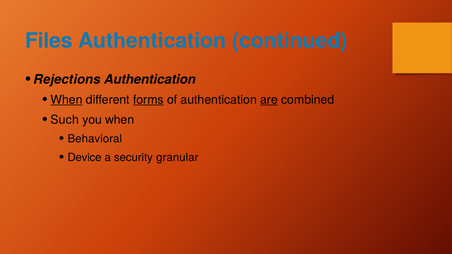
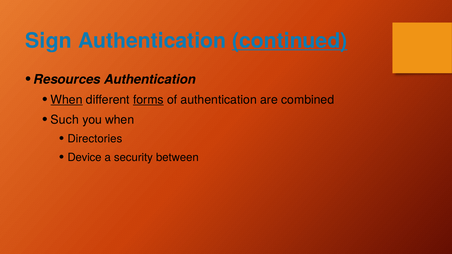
Files: Files -> Sign
continued underline: none -> present
Rejections: Rejections -> Resources
are underline: present -> none
Behavioral: Behavioral -> Directories
granular: granular -> between
